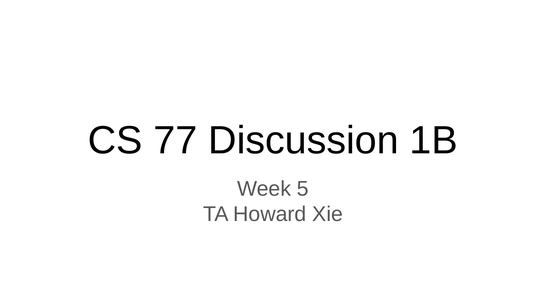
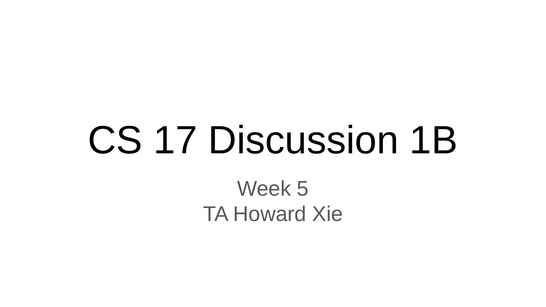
77: 77 -> 17
